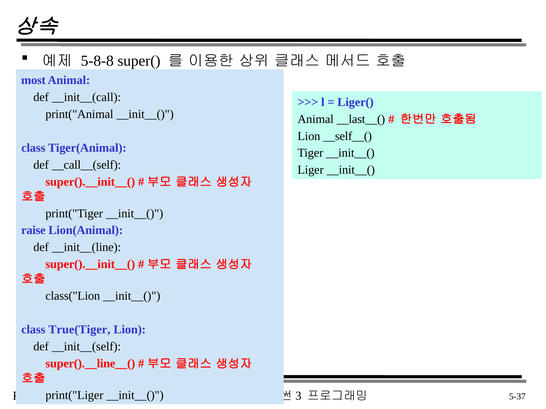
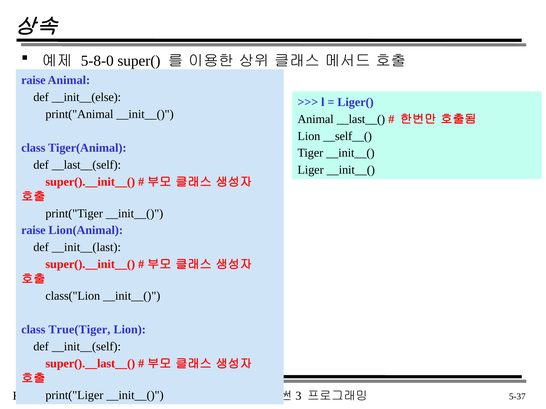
5-8-8: 5-8-8 -> 5-8-0
most at (33, 80): most -> raise
__init__(call: __init__(call -> __init__(else
__call__(self: __call__(self -> __last__(self
__init__(line: __init__(line -> __init__(last
super().__line__(: super().__line__( -> super().__last__(
